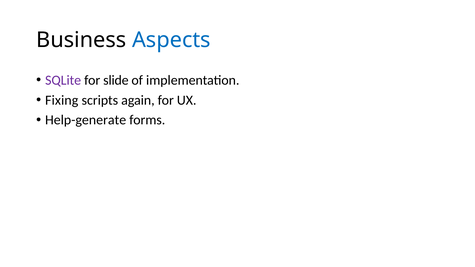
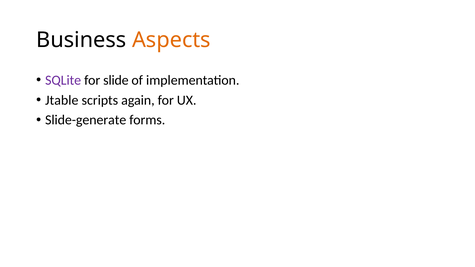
Aspects colour: blue -> orange
Fixing: Fixing -> Jtable
Help-generate: Help-generate -> Slide-generate
